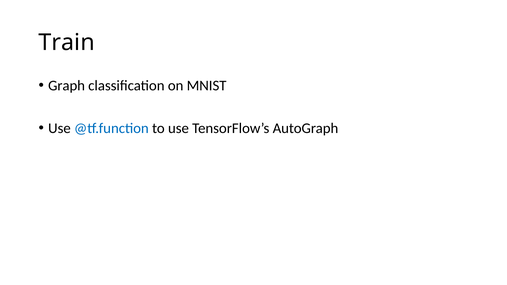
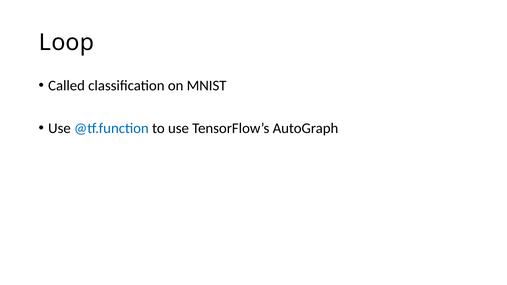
Train: Train -> Loop
Graph: Graph -> Called
